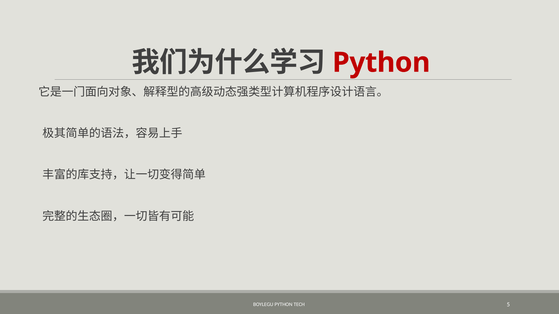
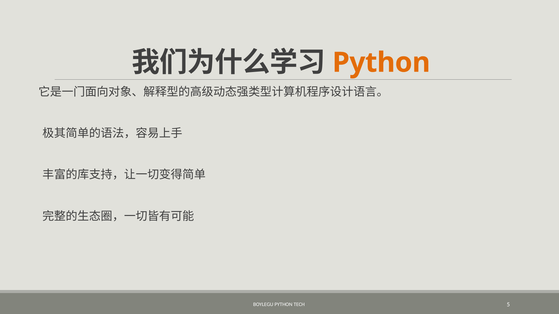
Python at (381, 63) colour: red -> orange
